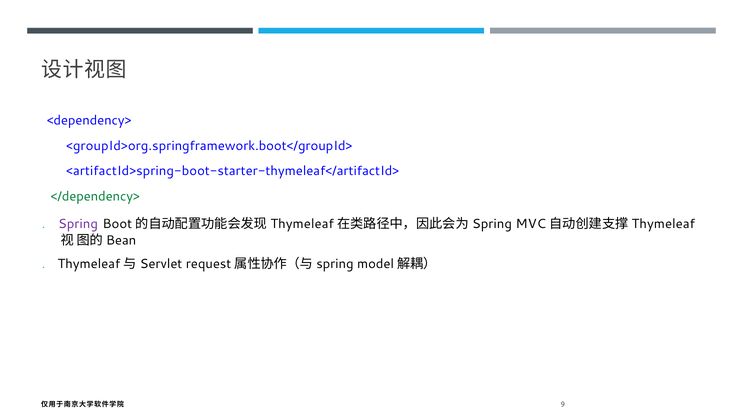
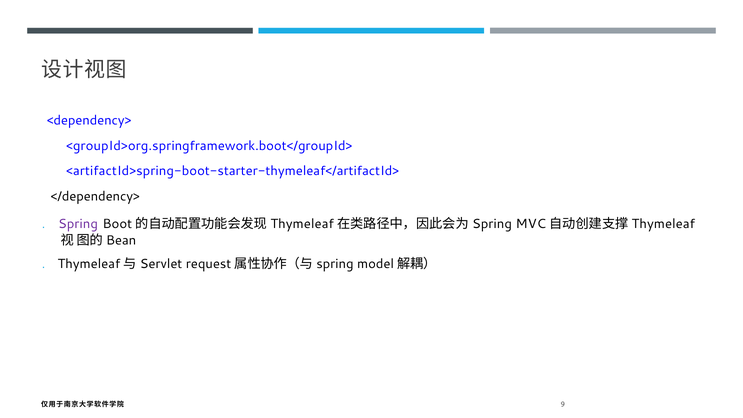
</dependency> colour: green -> black
